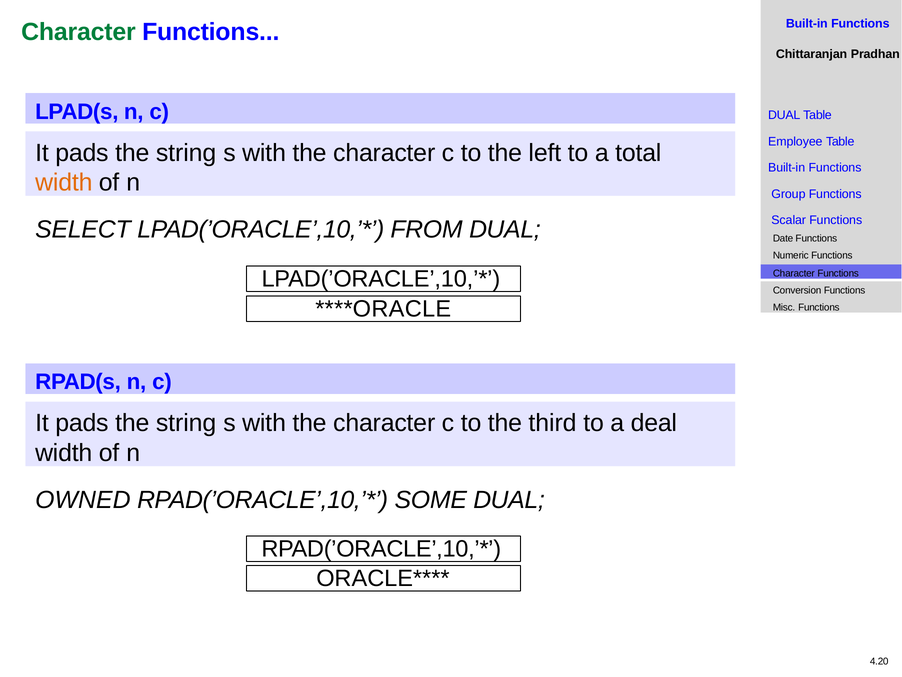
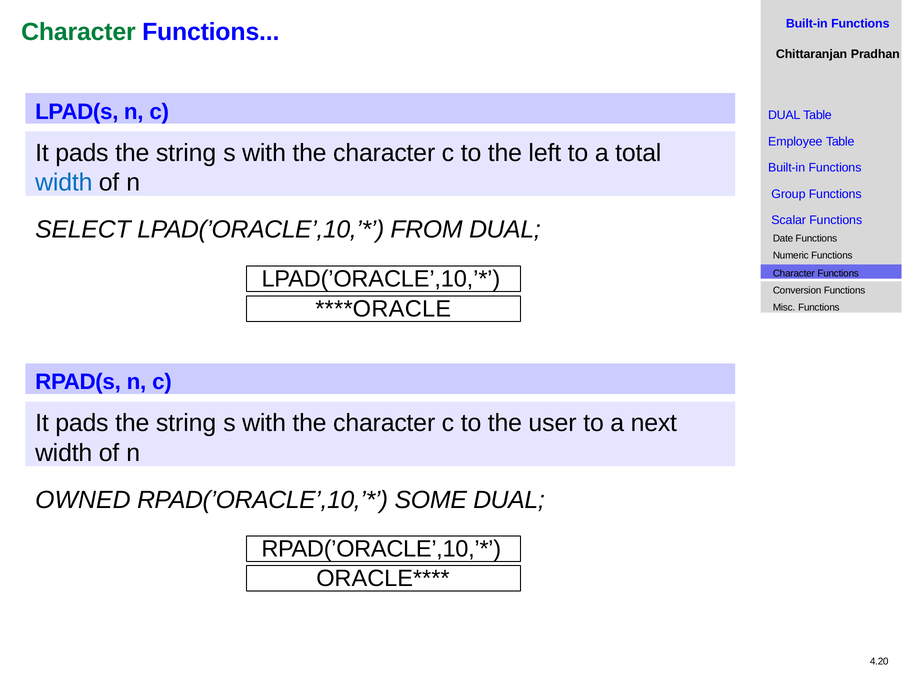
width at (64, 183) colour: orange -> blue
third: third -> user
deal: deal -> next
